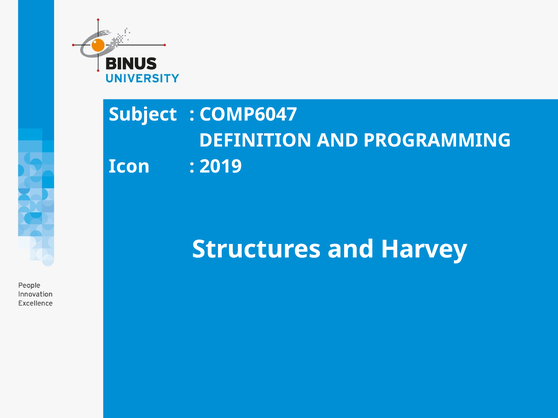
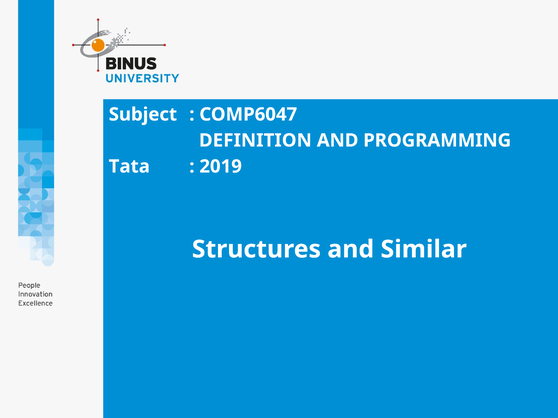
Icon: Icon -> Tata
Harvey: Harvey -> Similar
